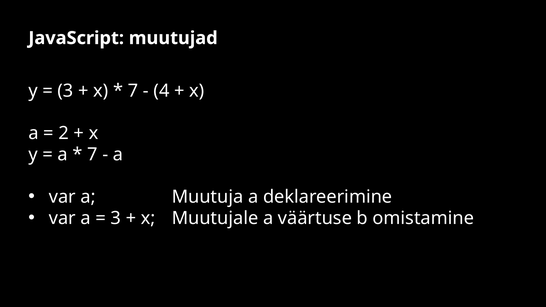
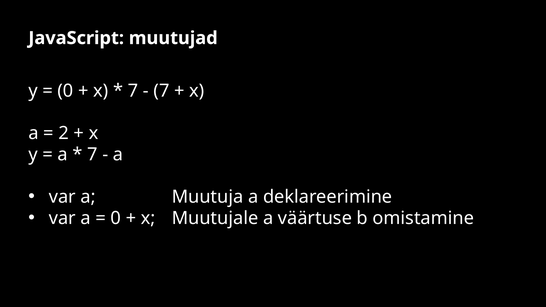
3 at (65, 91): 3 -> 0
4 at (162, 91): 4 -> 7
3 at (116, 218): 3 -> 0
